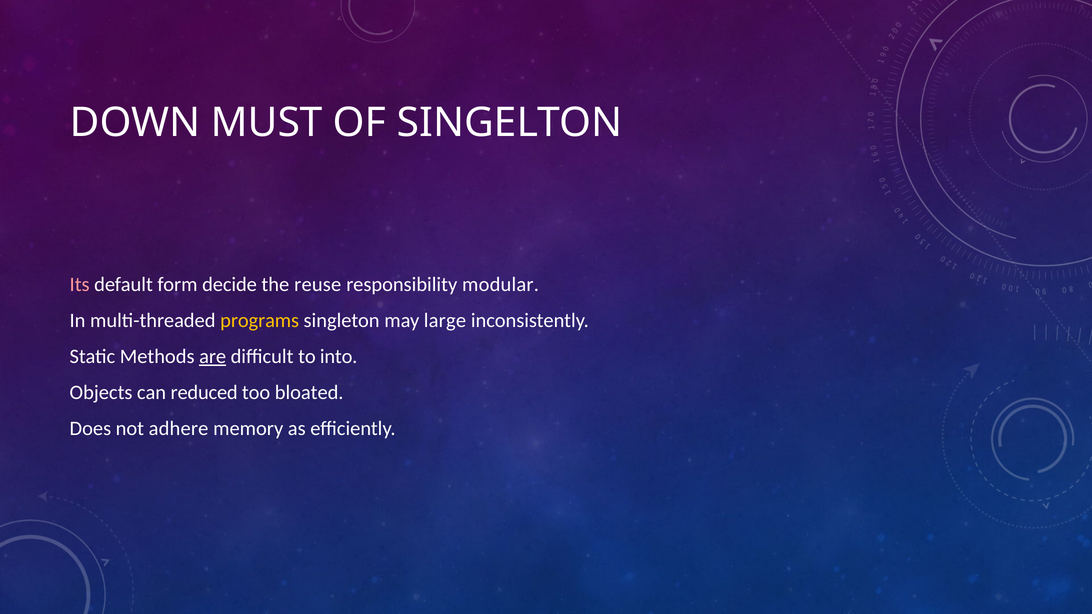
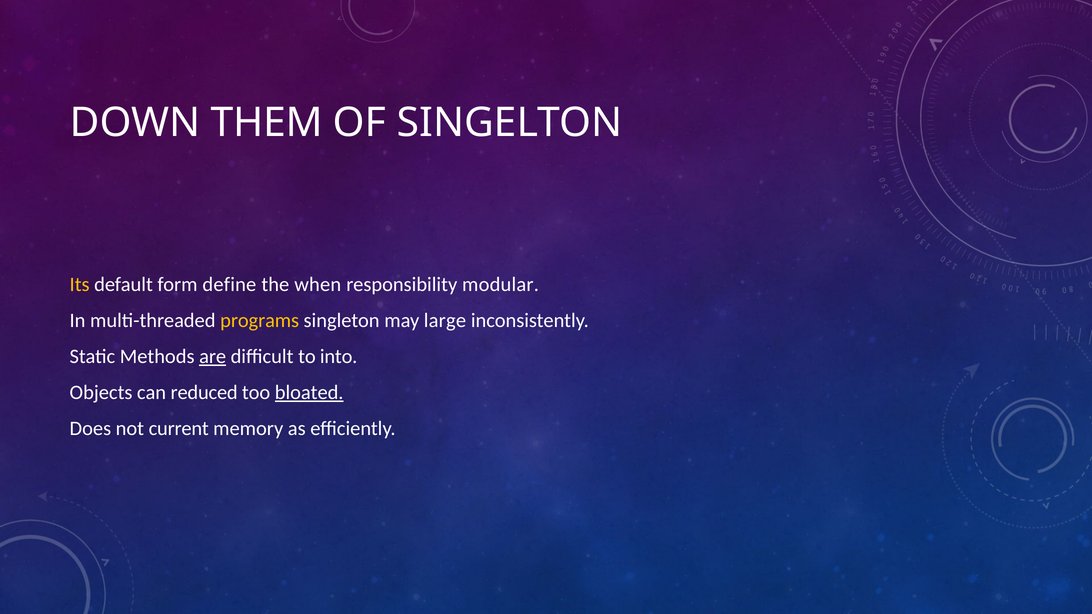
MUST: MUST -> THEM
Its colour: pink -> yellow
decide: decide -> define
reuse: reuse -> when
bloated underline: none -> present
adhere: adhere -> current
